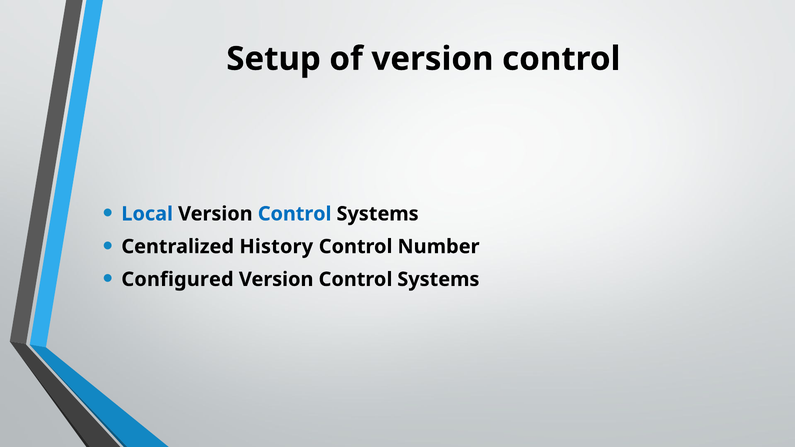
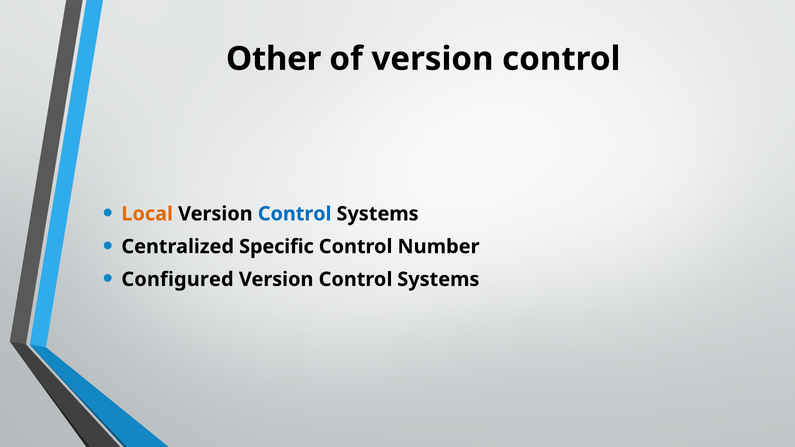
Setup: Setup -> Other
Local colour: blue -> orange
History: History -> Specific
